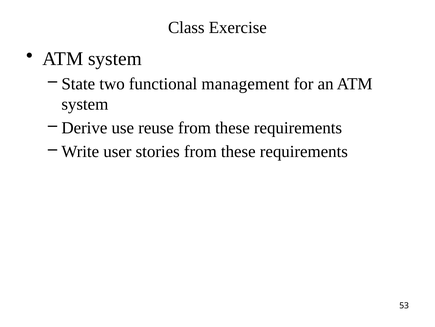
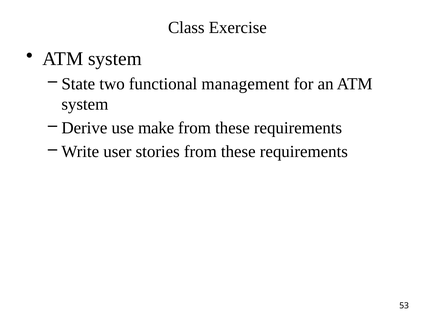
reuse: reuse -> make
